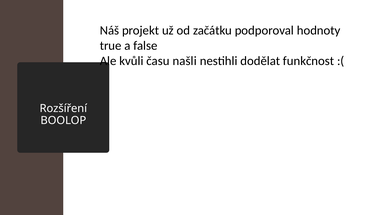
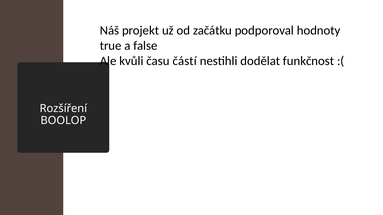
našli: našli -> částí
